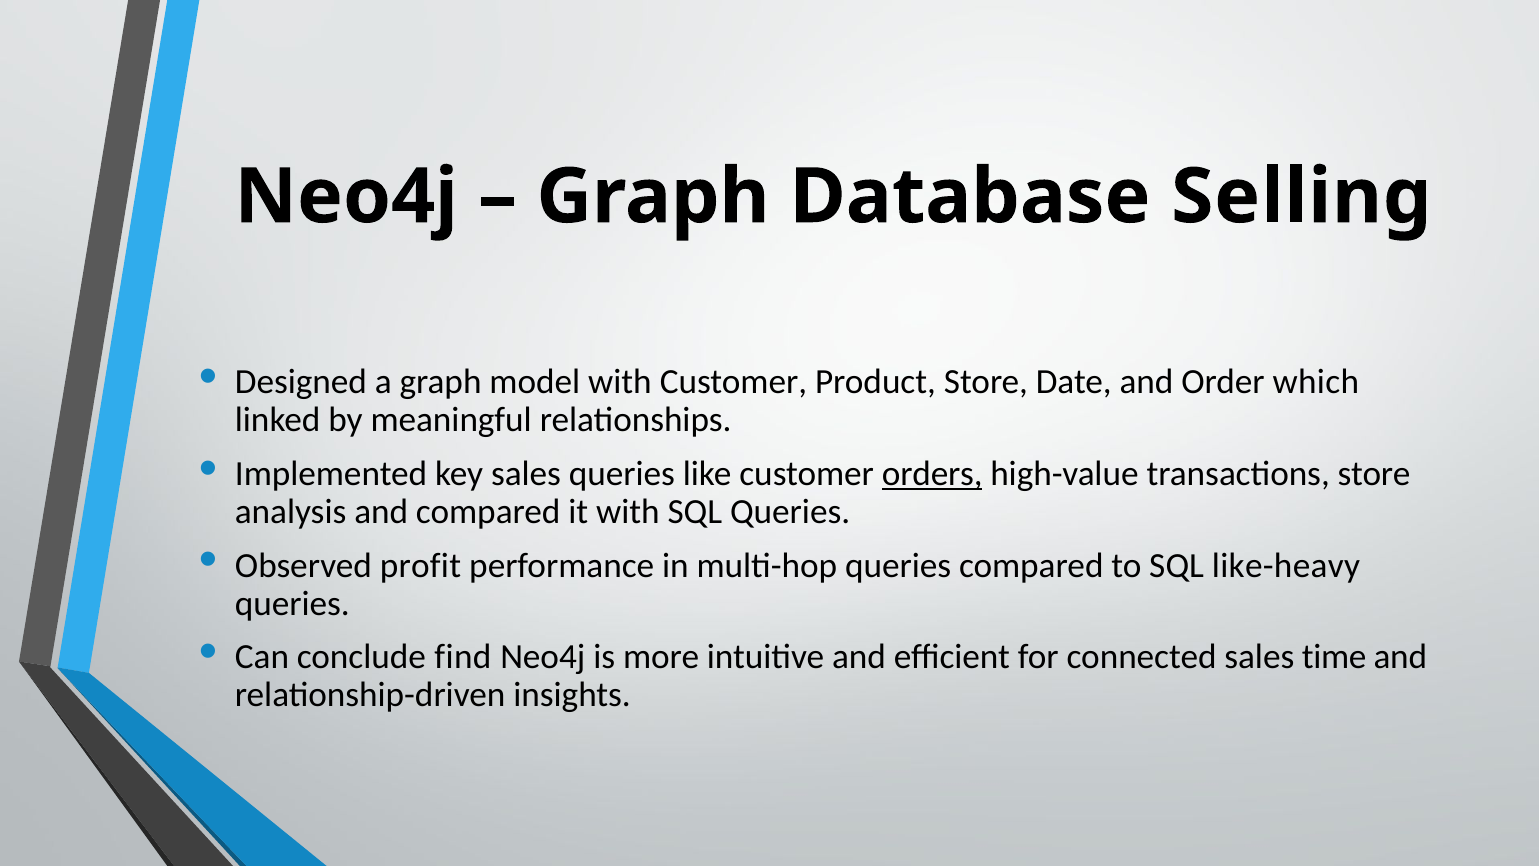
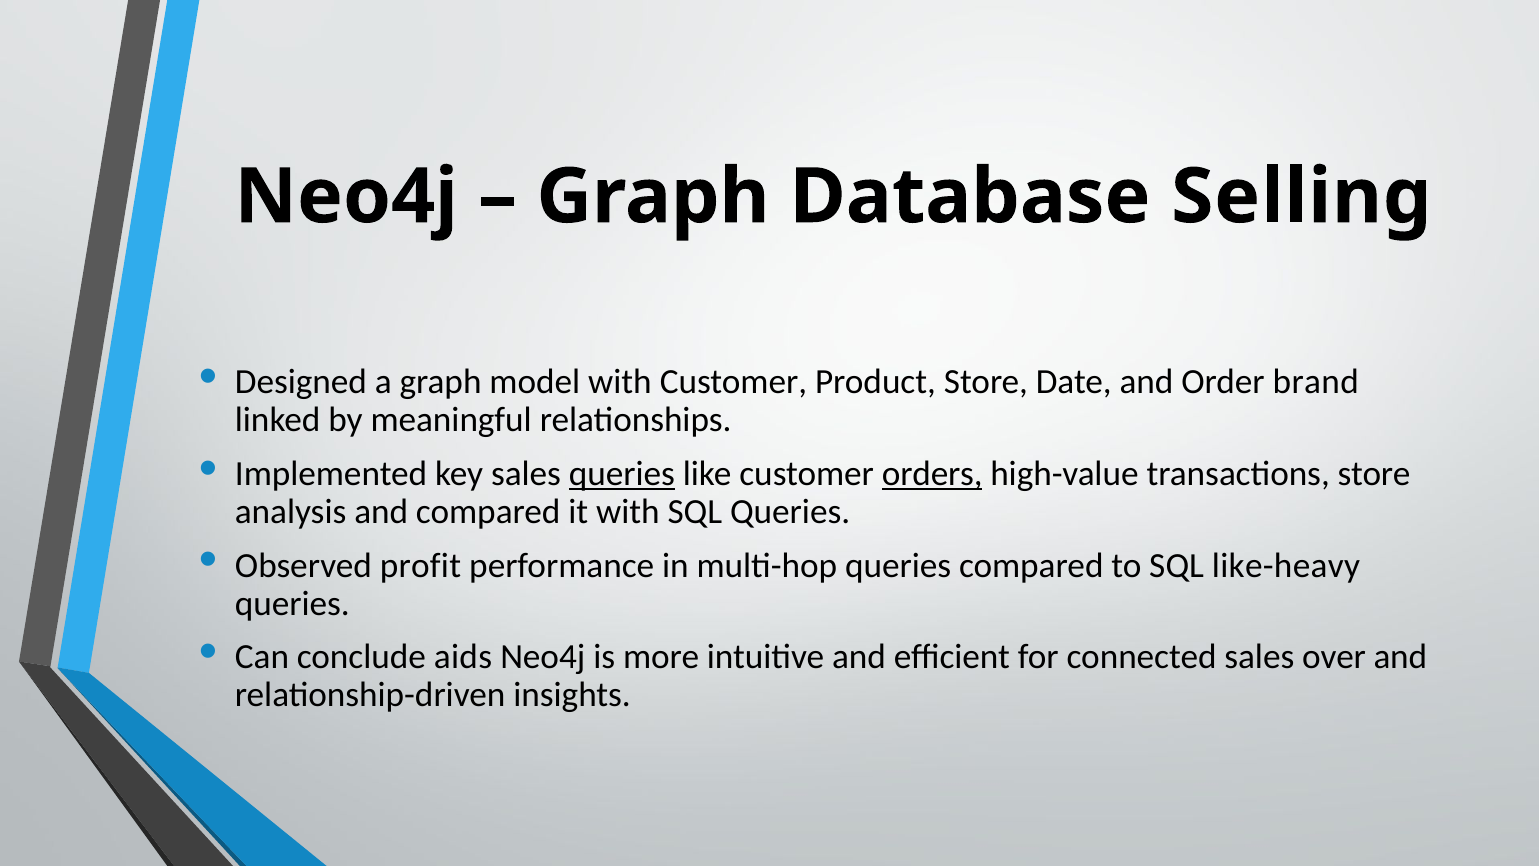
which: which -> brand
queries at (622, 473) underline: none -> present
find: find -> aids
time: time -> over
